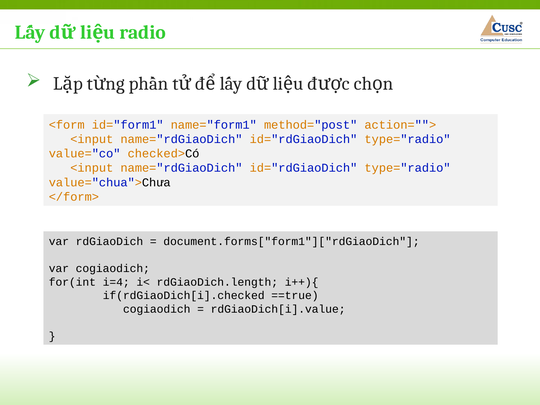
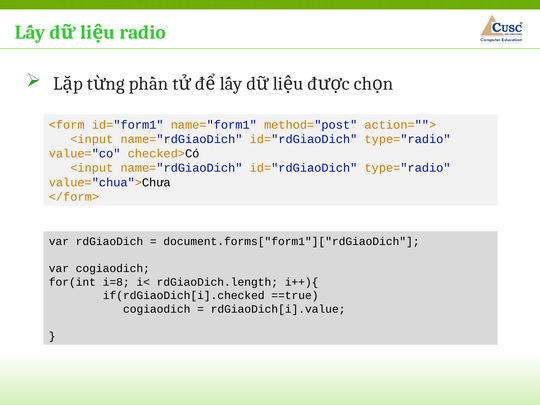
i=4: i=4 -> i=8
